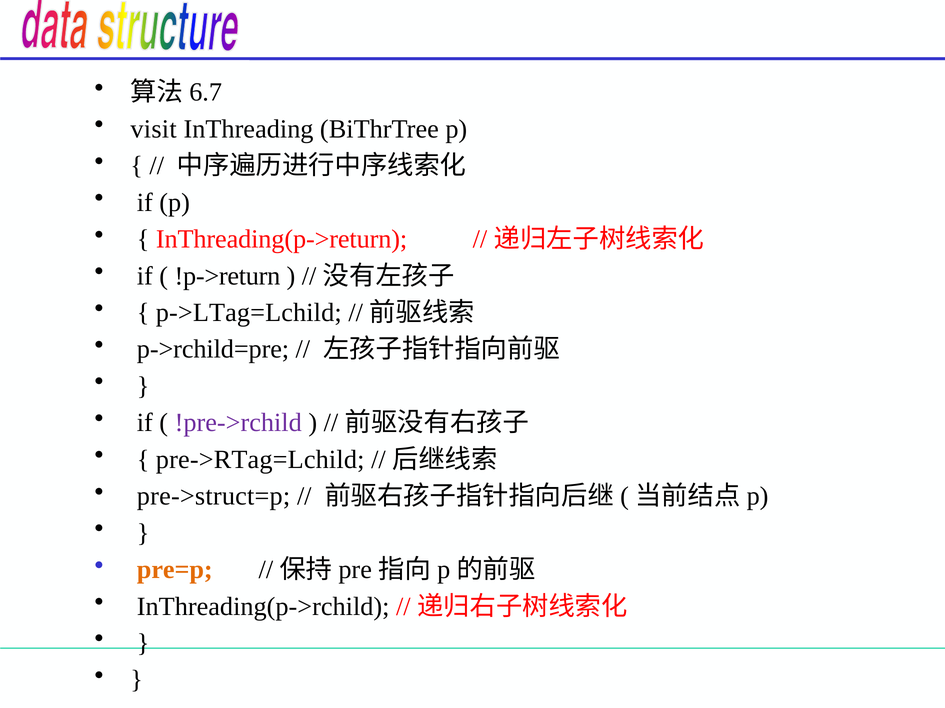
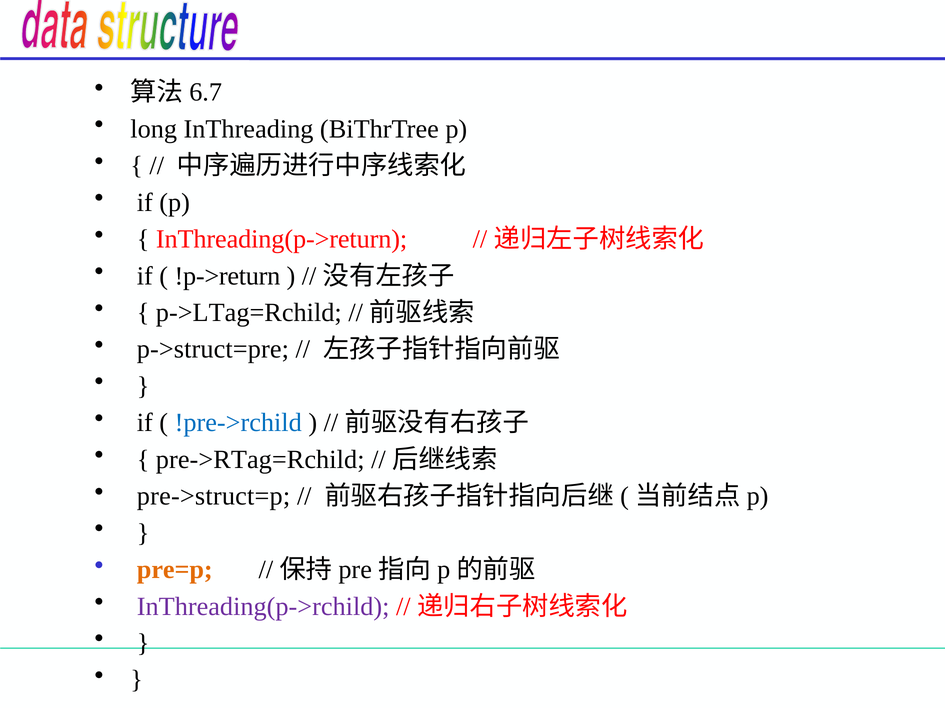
visit: visit -> long
p->LTag=Lchild: p->LTag=Lchild -> p->LTag=Rchild
p->rchild=pre: p->rchild=pre -> p->struct=pre
!pre->rchild colour: purple -> blue
pre->RTag=Lchild: pre->RTag=Lchild -> pre->RTag=Rchild
InThreading(p->rchild colour: black -> purple
